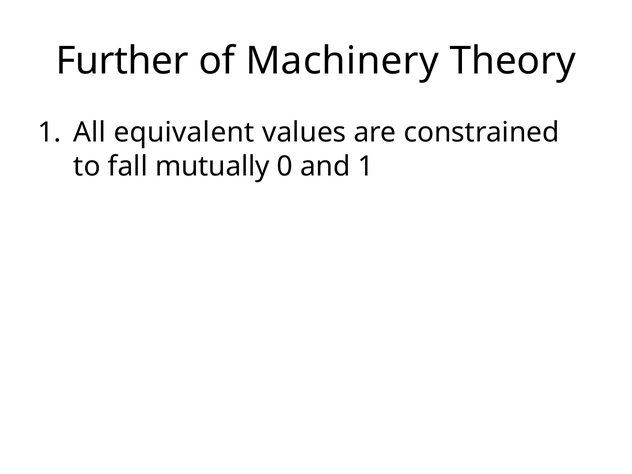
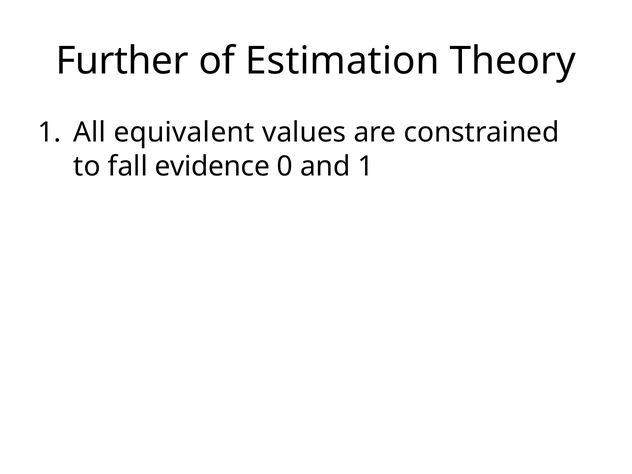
Machinery: Machinery -> Estimation
mutually: mutually -> evidence
